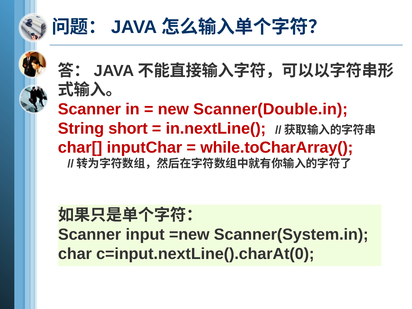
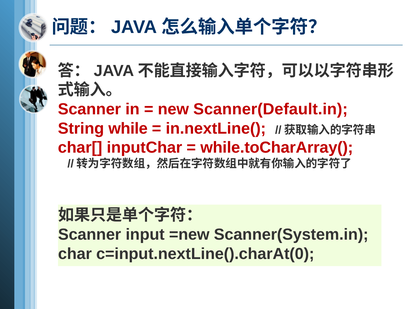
Scanner(Double.in: Scanner(Double.in -> Scanner(Default.in
short: short -> while
